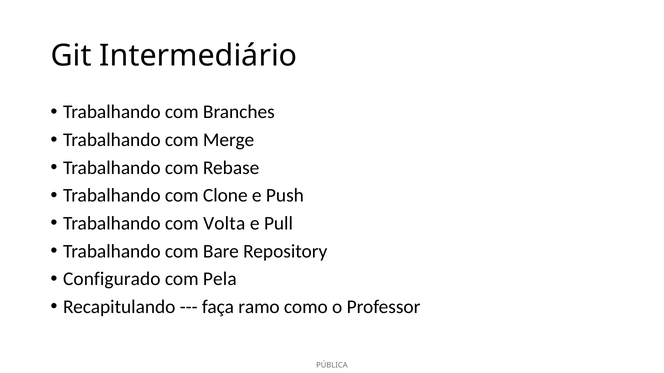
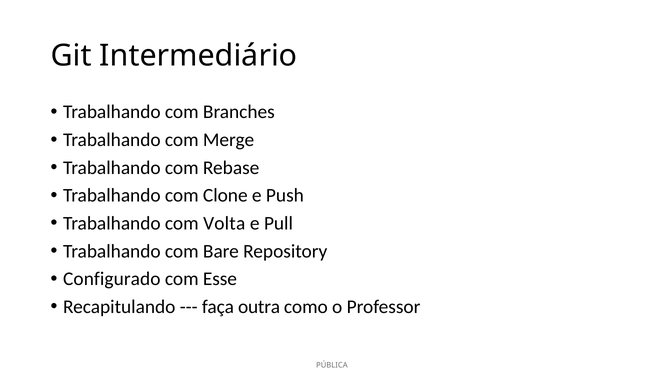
Pela: Pela -> Esse
ramo: ramo -> outra
